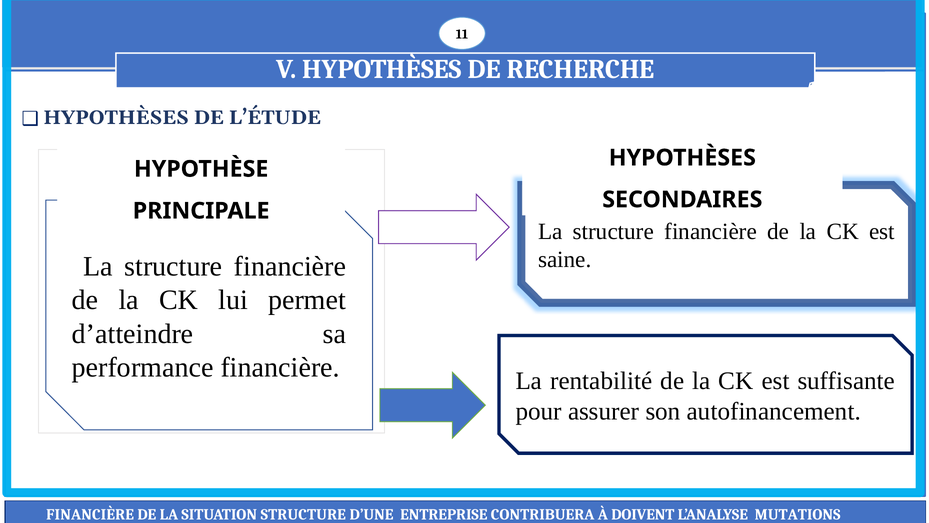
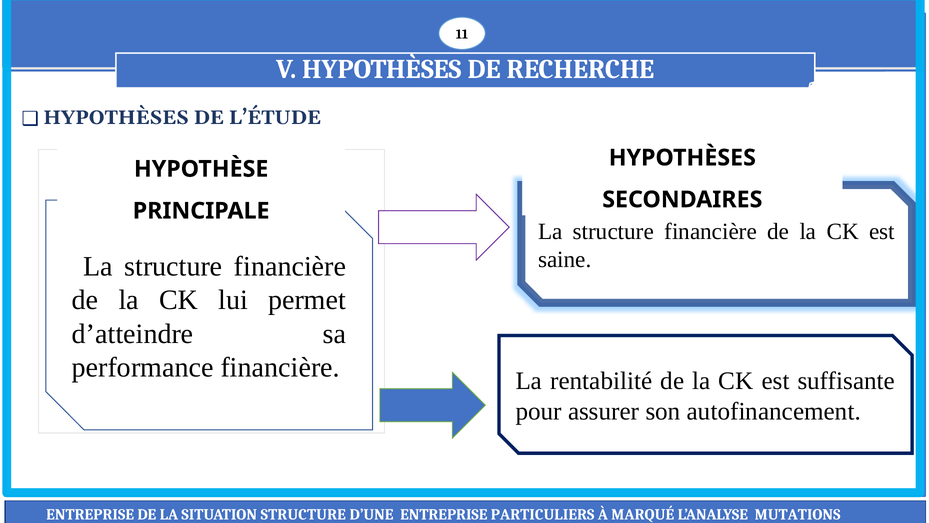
FINANCIÈRE at (90, 514): FINANCIÈRE -> ENTREPRISE
CONTRIBUERA: CONTRIBUERA -> PARTICULIERS
DOIVENT: DOIVENT -> MARQUÉ
